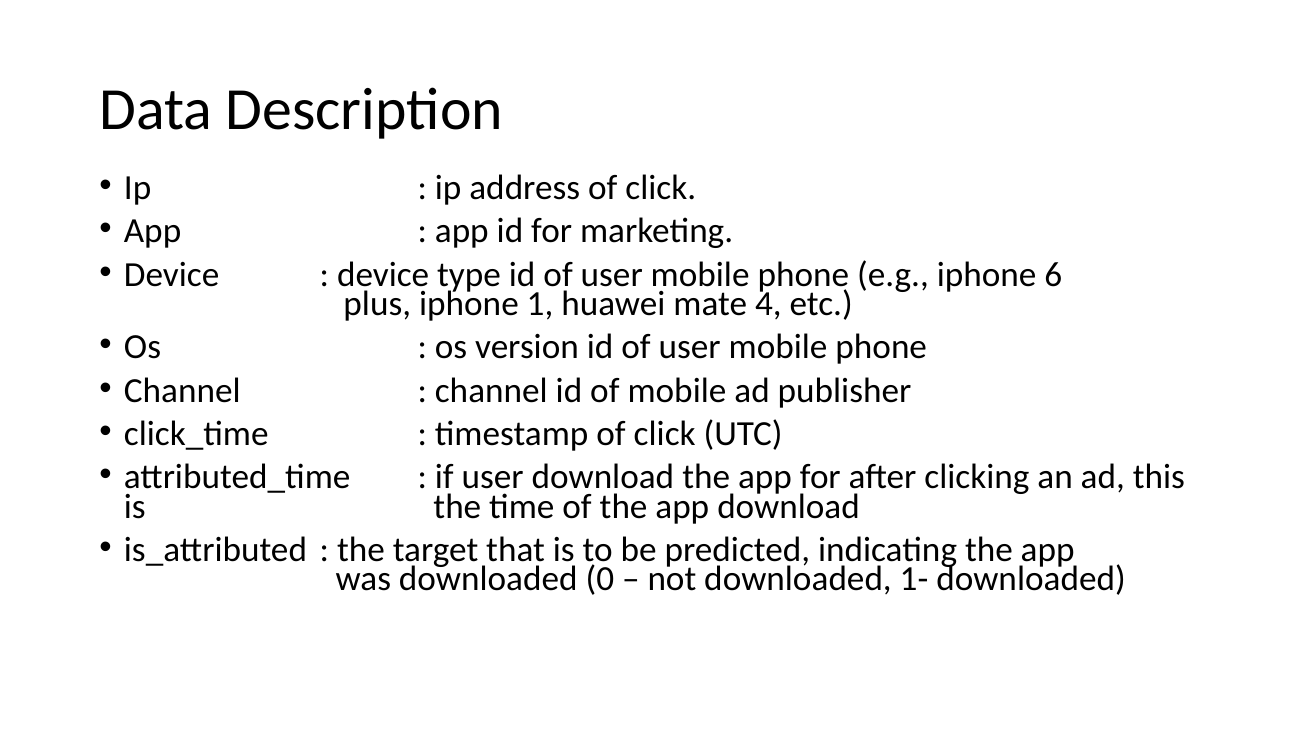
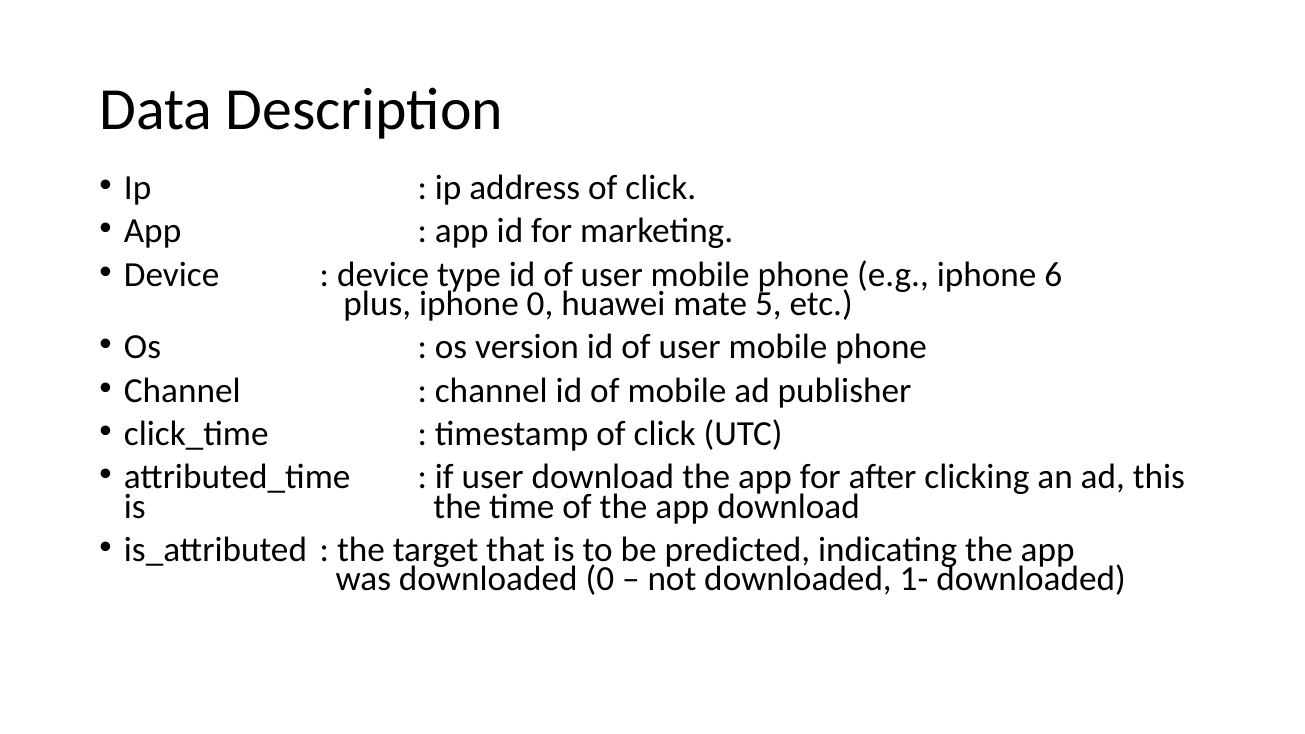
iphone 1: 1 -> 0
4: 4 -> 5
